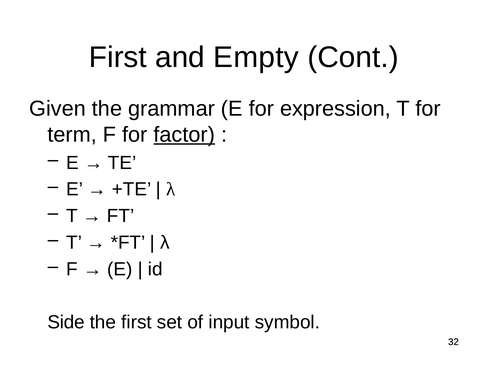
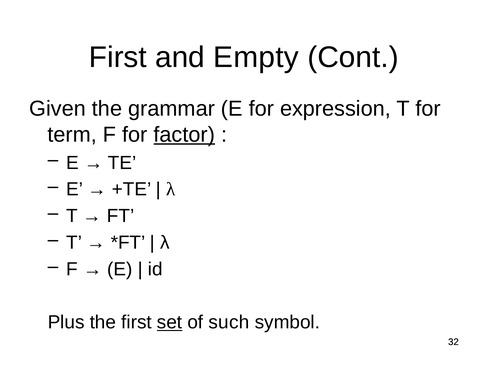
Side: Side -> Plus
set underline: none -> present
input: input -> such
